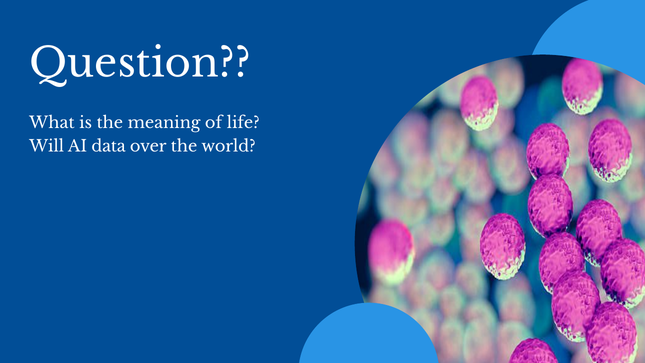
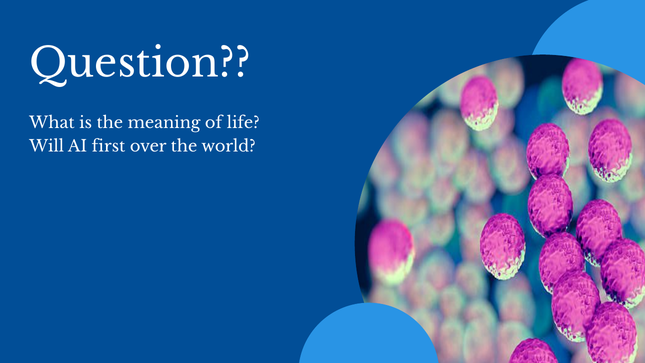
data: data -> first
